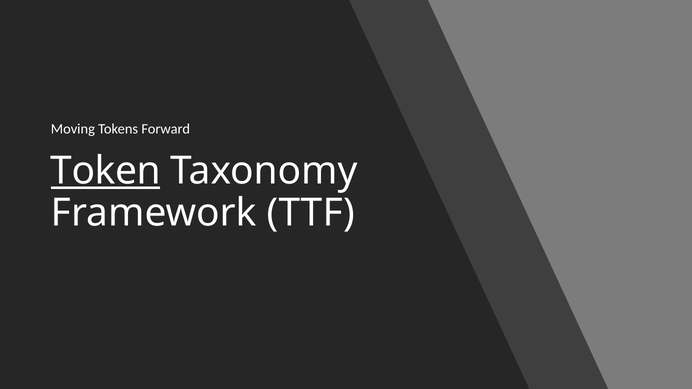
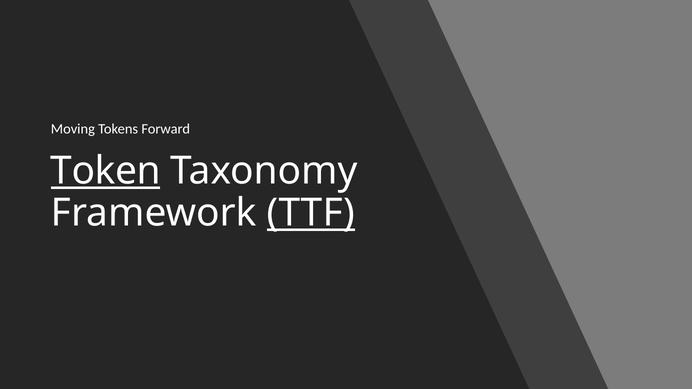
TTF underline: none -> present
